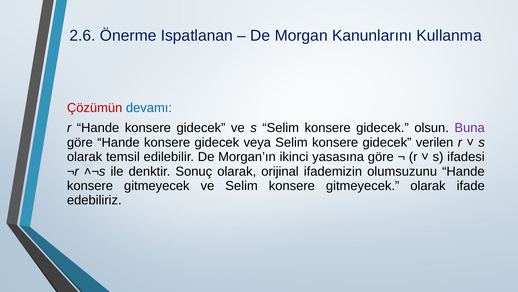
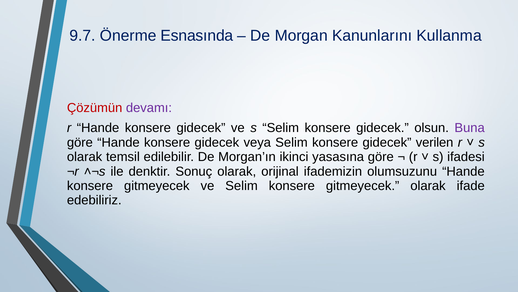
2.6: 2.6 -> 9.7
Ispatlanan: Ispatlanan -> Esnasında
devamı colour: blue -> purple
